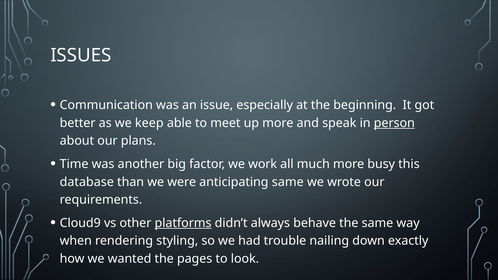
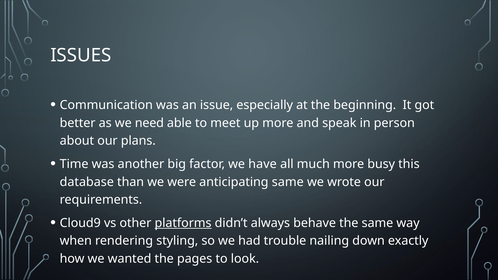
keep: keep -> need
person underline: present -> none
work: work -> have
